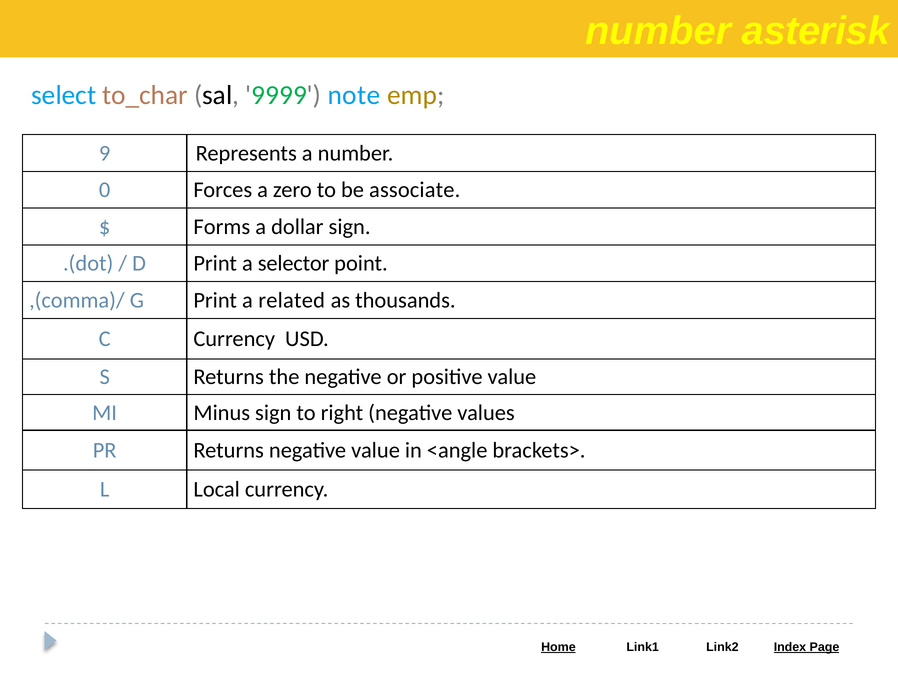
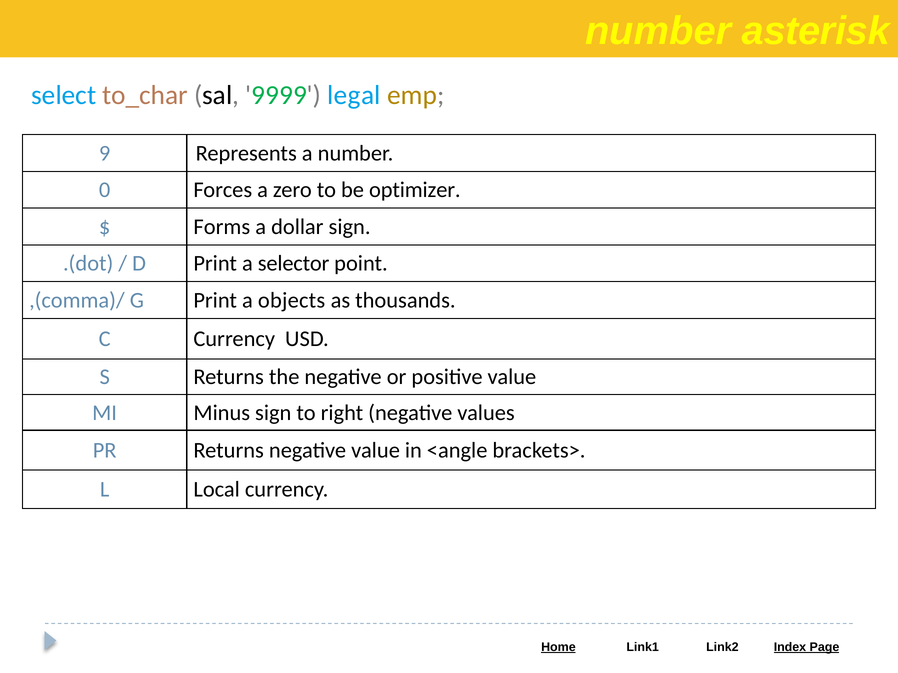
note: note -> legal
associate: associate -> optimizer
related: related -> objects
